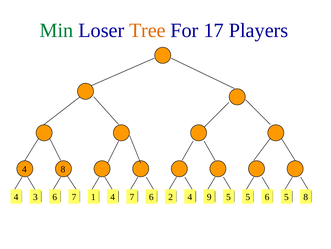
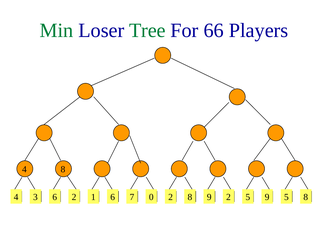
Tree colour: orange -> green
17: 17 -> 66
6 7: 7 -> 2
1 4: 4 -> 6
7 6: 6 -> 0
2 4: 4 -> 8
9 5: 5 -> 2
5 6: 6 -> 9
